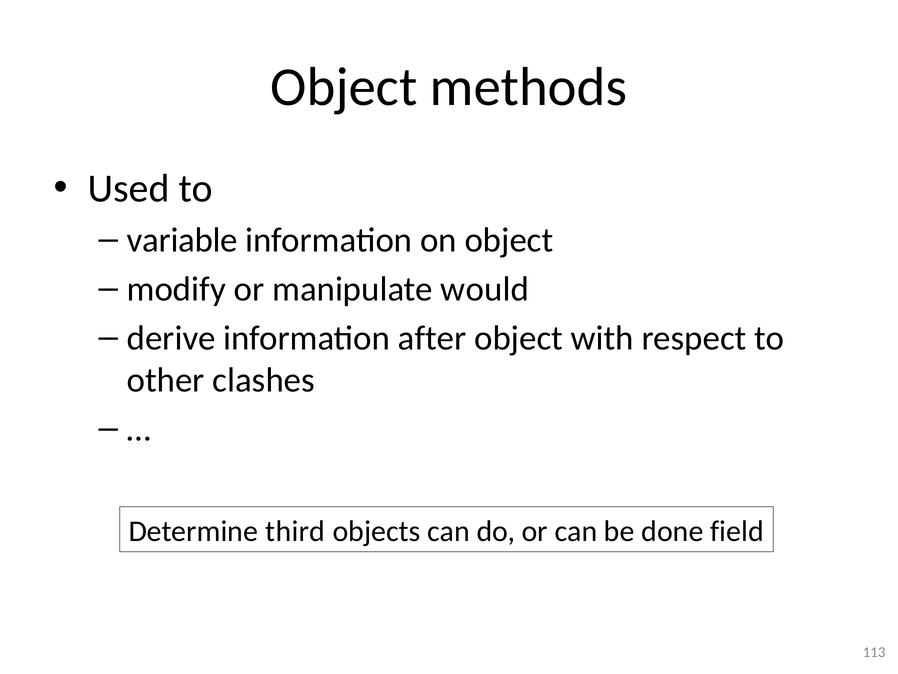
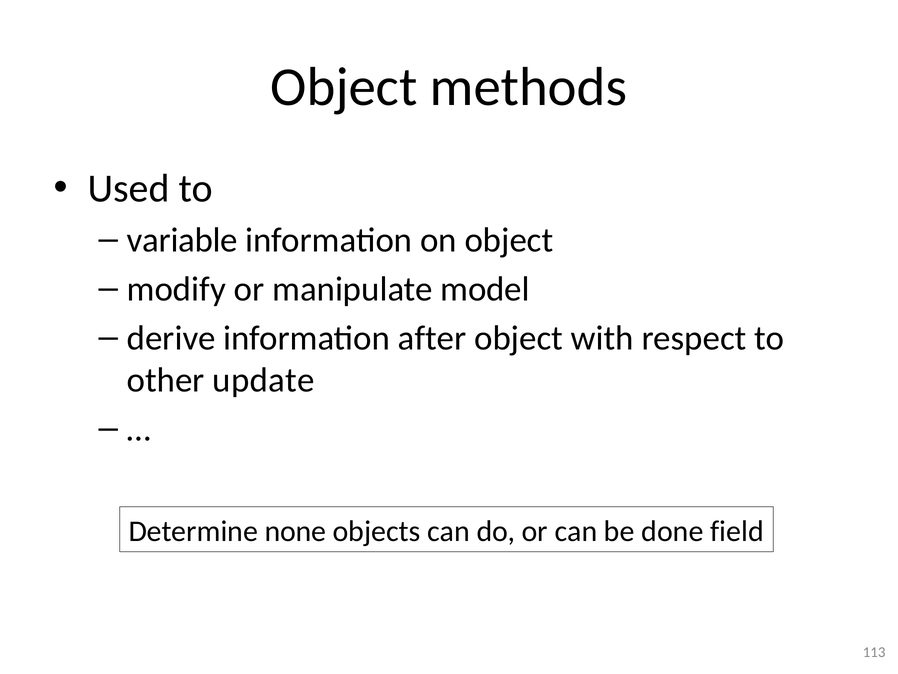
would: would -> model
clashes: clashes -> update
third: third -> none
